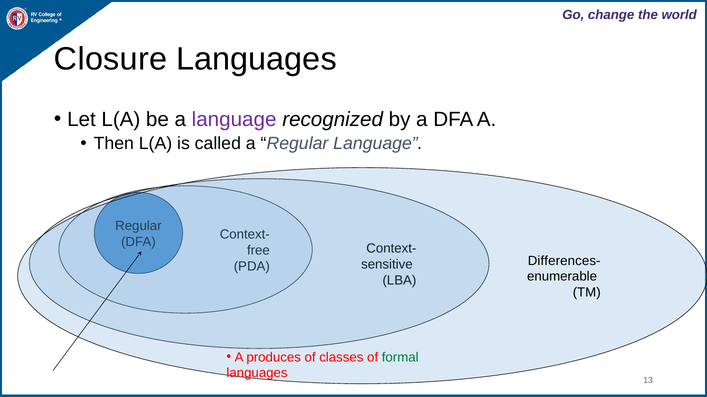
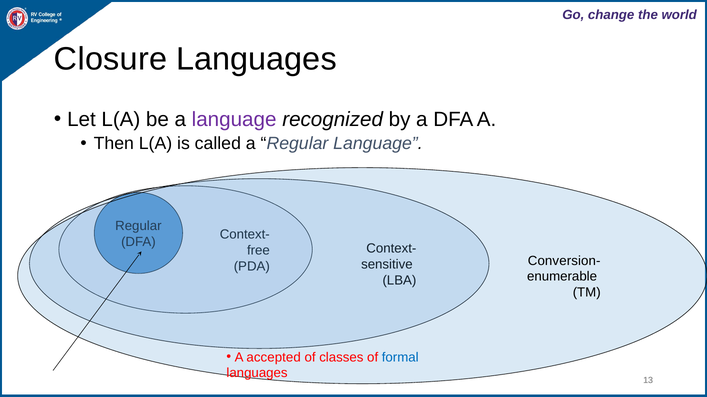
Differences-: Differences- -> Conversion-
produces: produces -> accepted
formal colour: green -> blue
